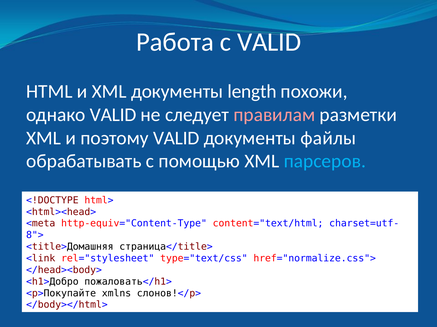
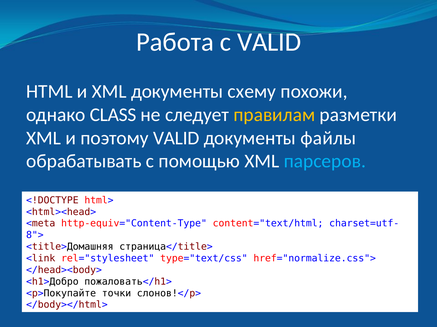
length: length -> схему
однако VALID: VALID -> CLASS
правилам colour: pink -> yellow
xmlns: xmlns -> точки
